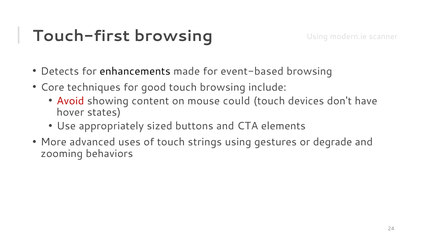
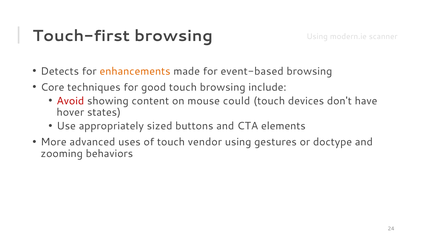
enhancements colour: black -> orange
strings: strings -> vendor
degrade: degrade -> doctype
